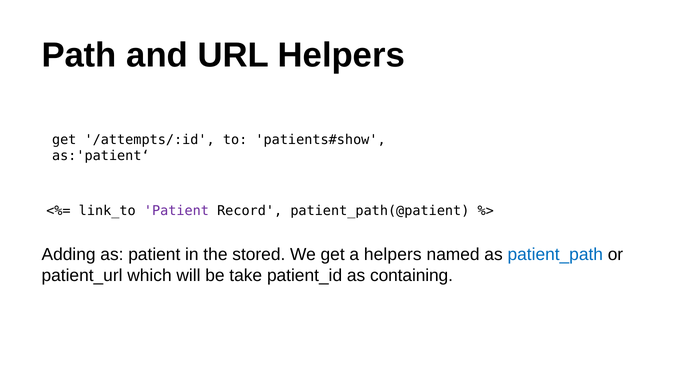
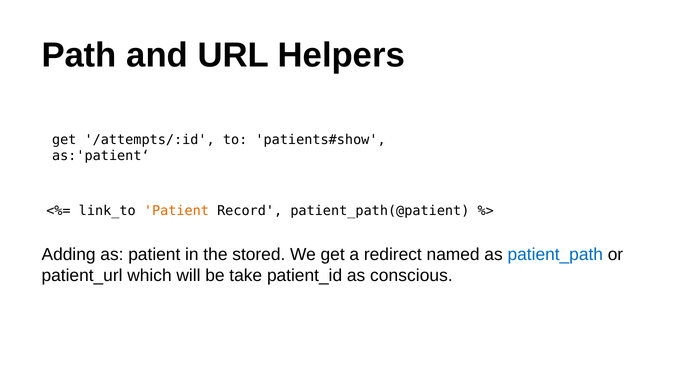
Patient at (176, 211) colour: purple -> orange
a helpers: helpers -> redirect
containing: containing -> conscious
